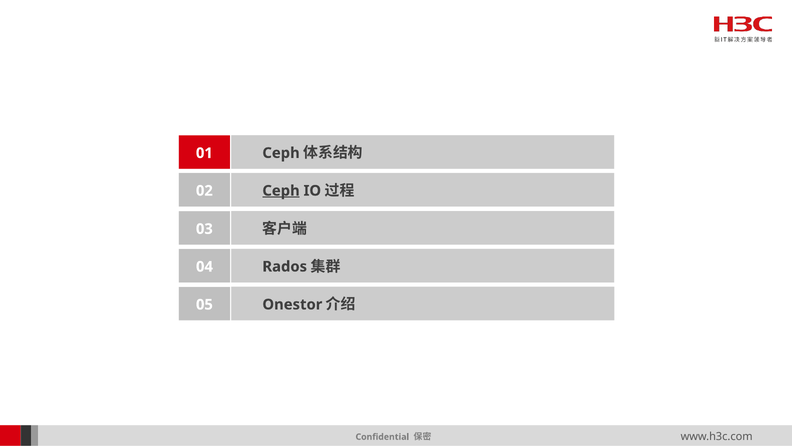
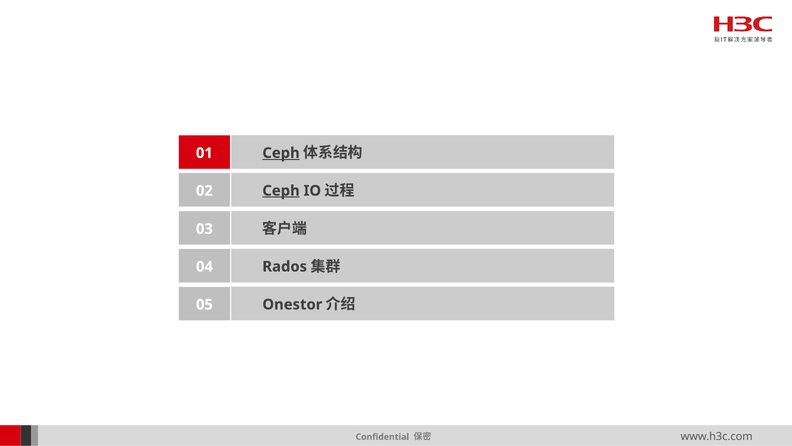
Ceph at (281, 153) underline: none -> present
